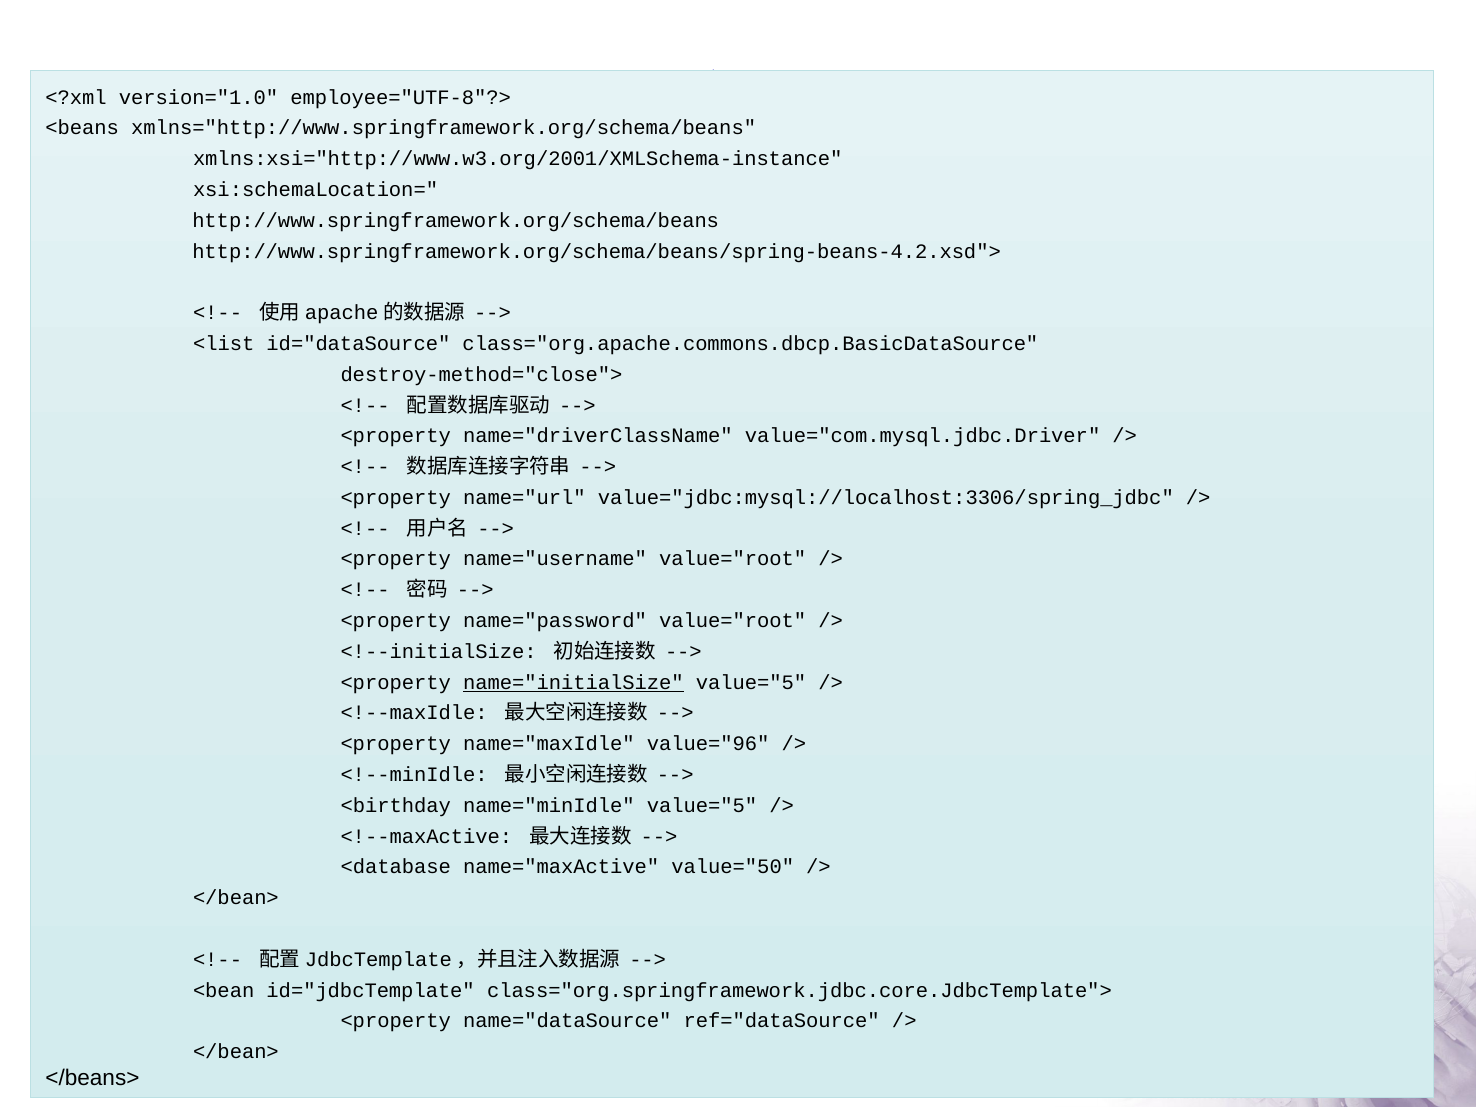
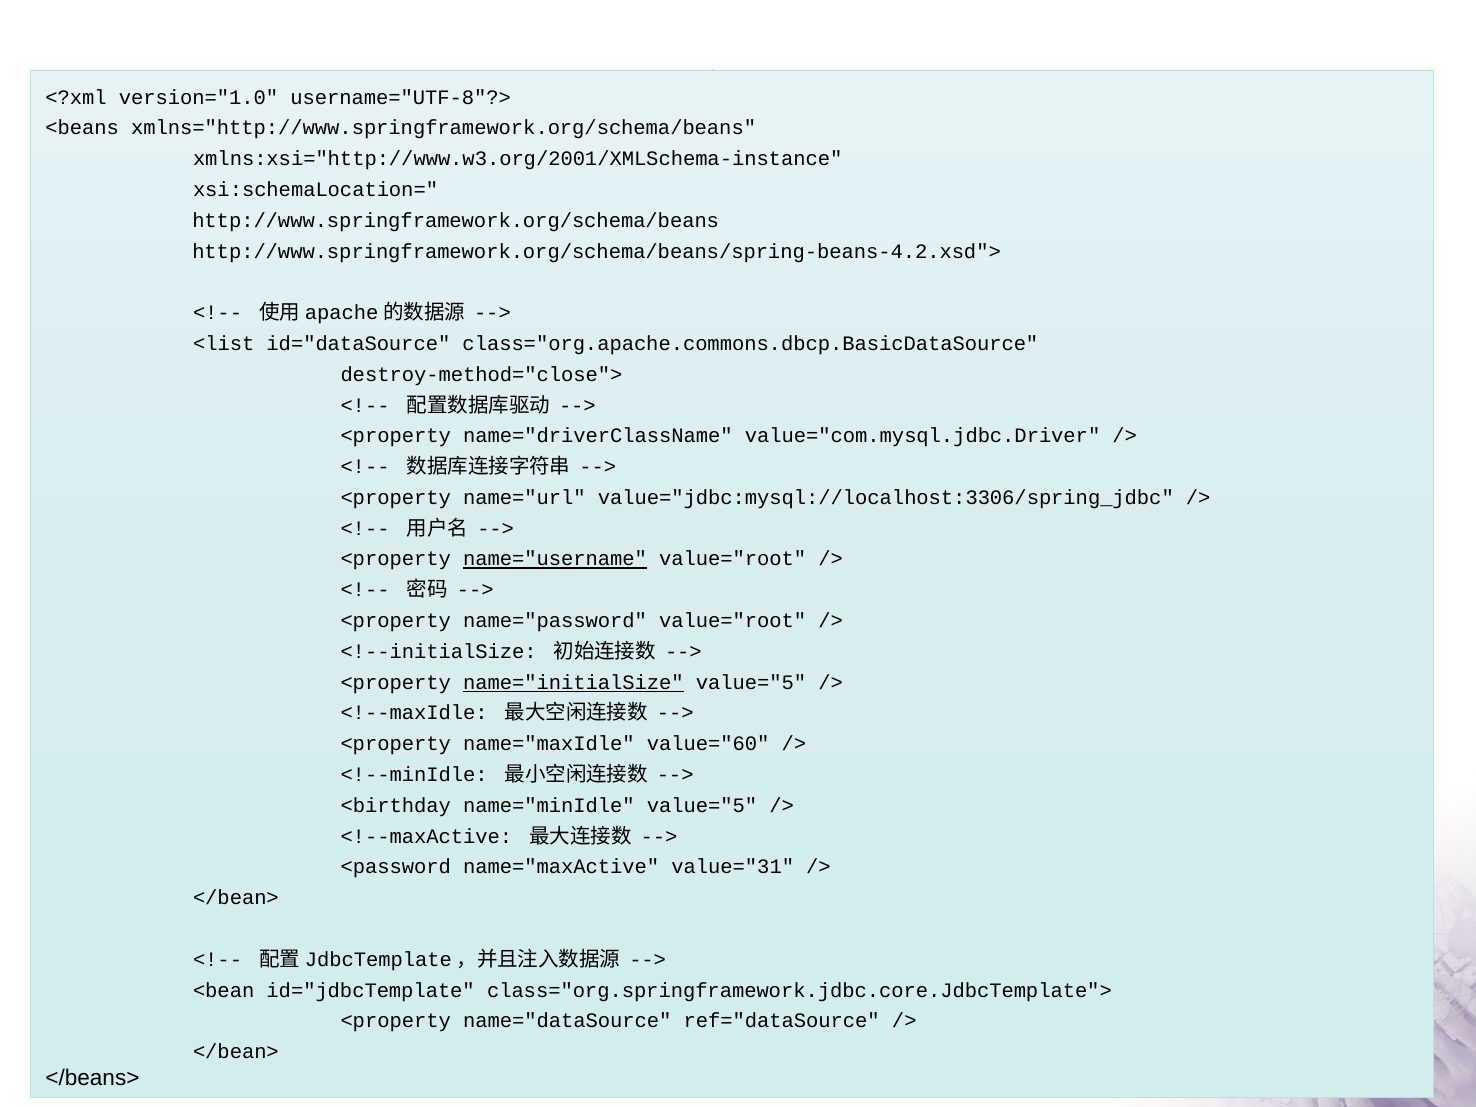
employee="UTF-8"?>: employee="UTF-8"?> -> username="UTF-8"?>
name="username underline: none -> present
value="96: value="96 -> value="60
<database: <database -> <password
value="50: value="50 -> value="31
